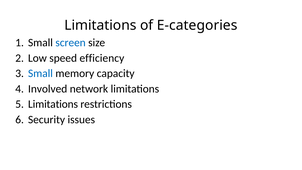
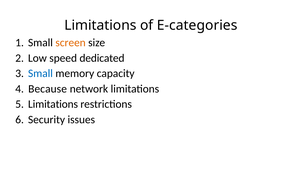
screen colour: blue -> orange
efficiency: efficiency -> dedicated
Involved: Involved -> Because
